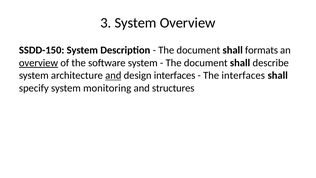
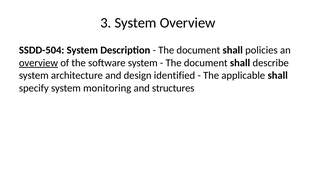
SSDD-150: SSDD-150 -> SSDD-504
formats: formats -> policies
and at (113, 75) underline: present -> none
design interfaces: interfaces -> identified
The interfaces: interfaces -> applicable
